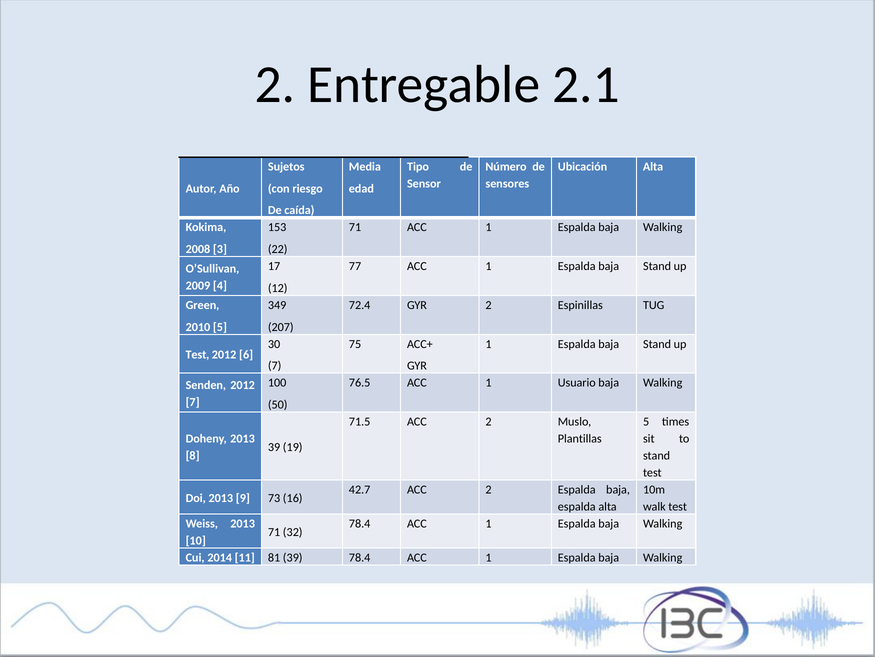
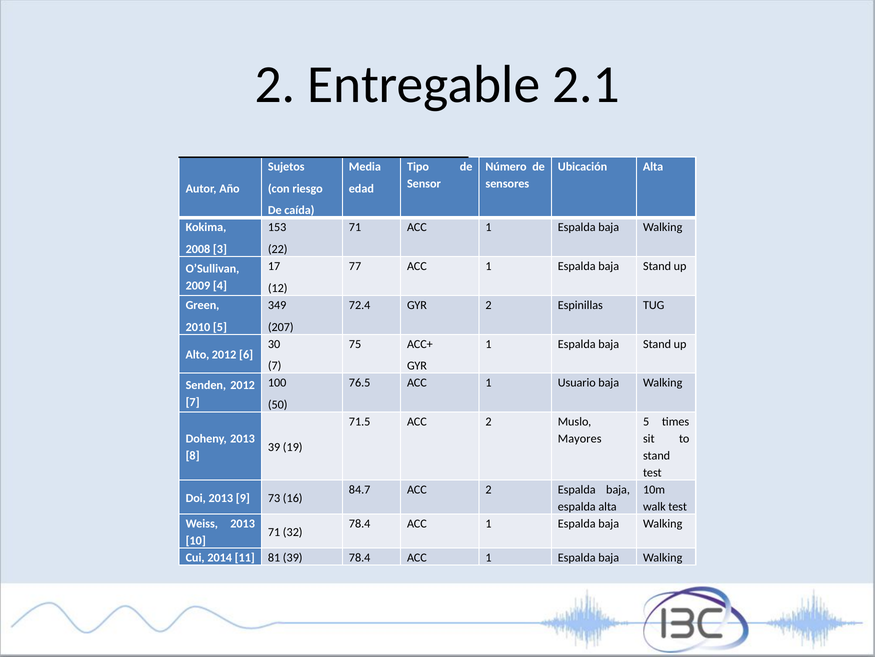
Test at (197, 355): Test -> Alto
Plantillas: Plantillas -> Mayores
42.7: 42.7 -> 84.7
